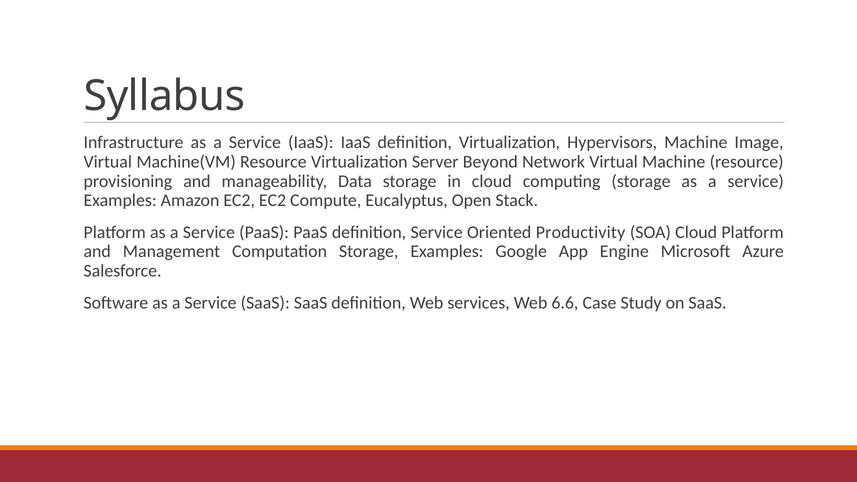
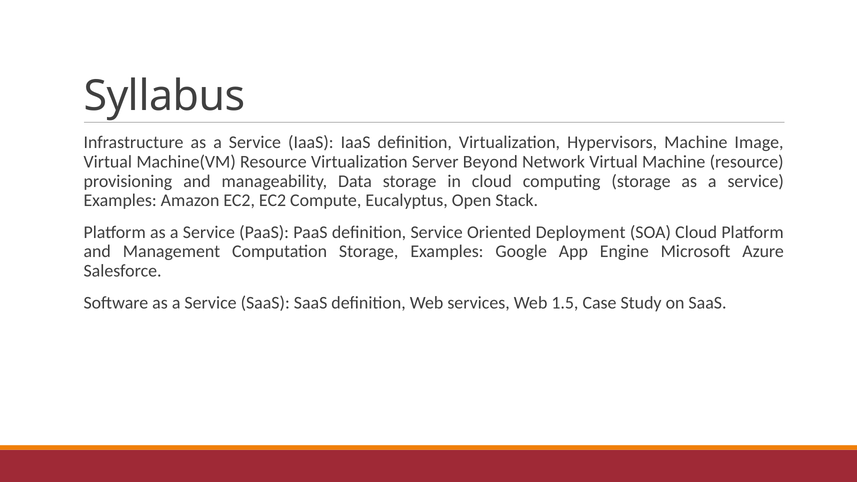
Productivity: Productivity -> Deployment
6.6: 6.6 -> 1.5
